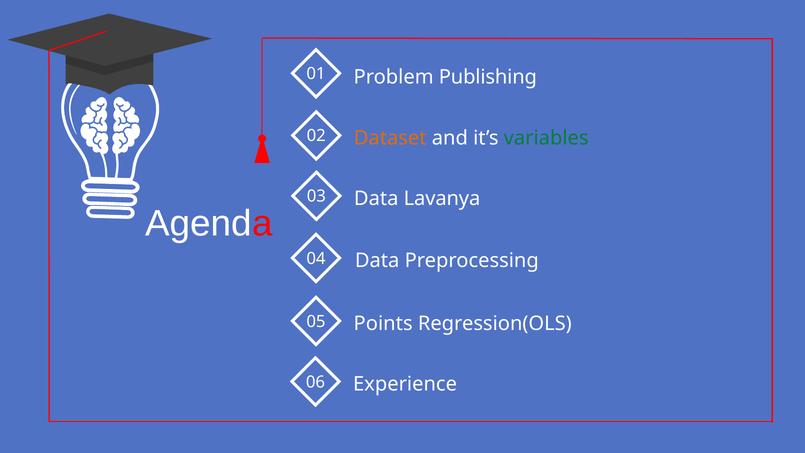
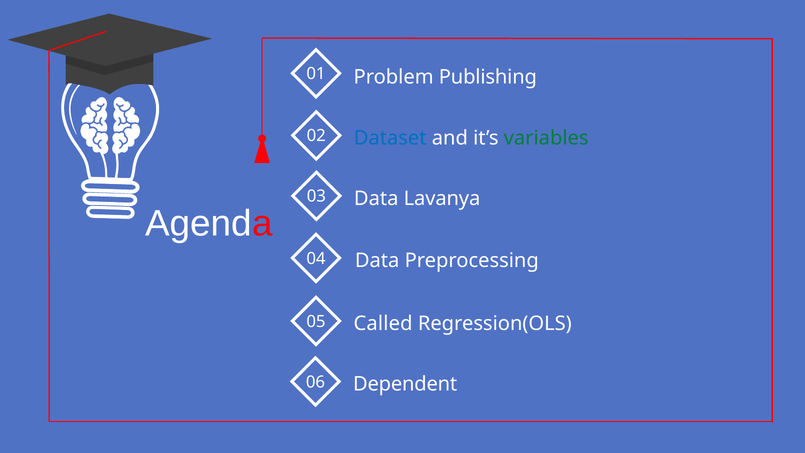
Dataset colour: orange -> blue
Points: Points -> Called
Experience: Experience -> Dependent
